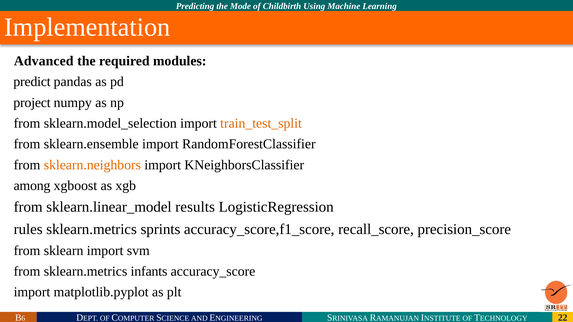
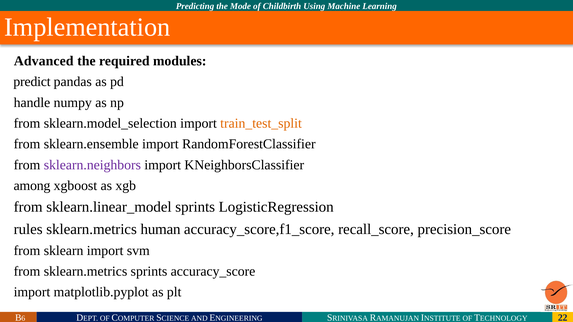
project: project -> handle
sklearn.neighbors colour: orange -> purple
sklearn.linear_model results: results -> sprints
sprints: sprints -> human
sklearn.metrics infants: infants -> sprints
